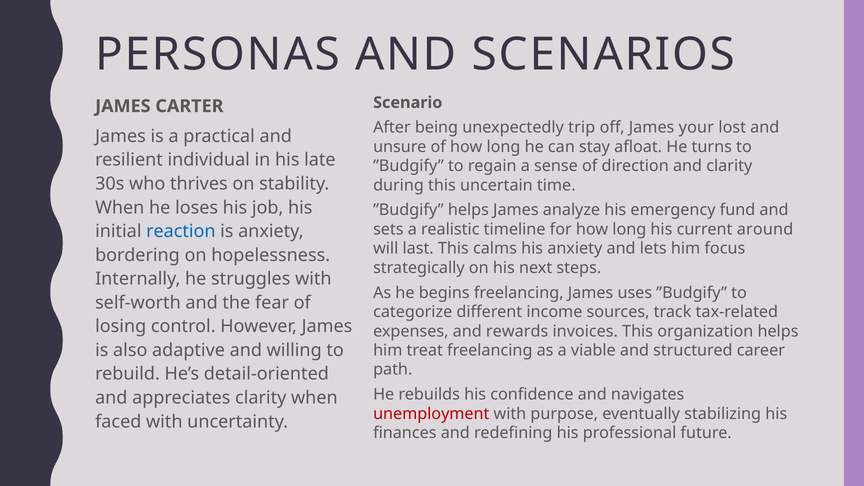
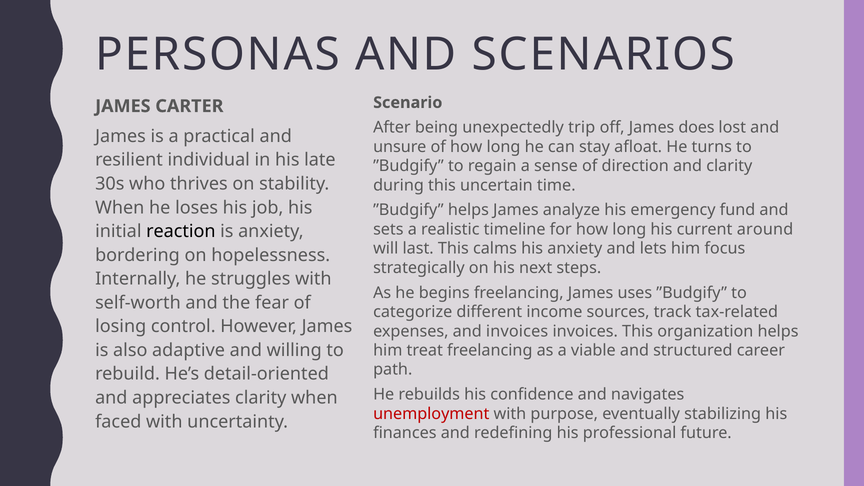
your: your -> does
reaction colour: blue -> black
and rewards: rewards -> invoices
